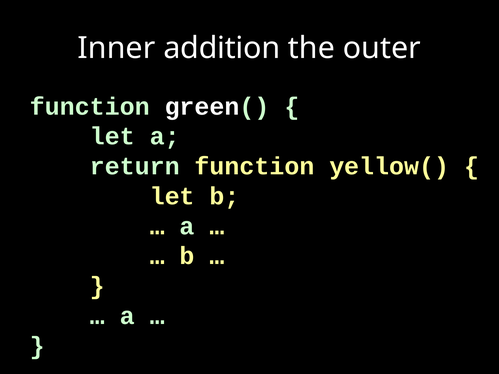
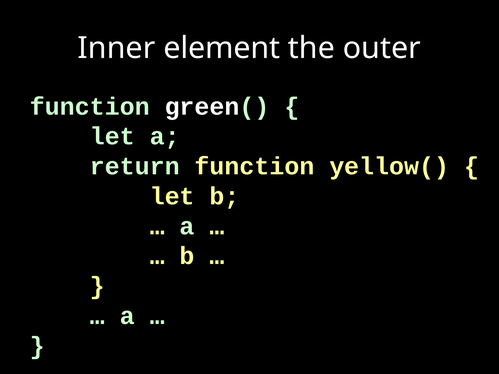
addition: addition -> element
